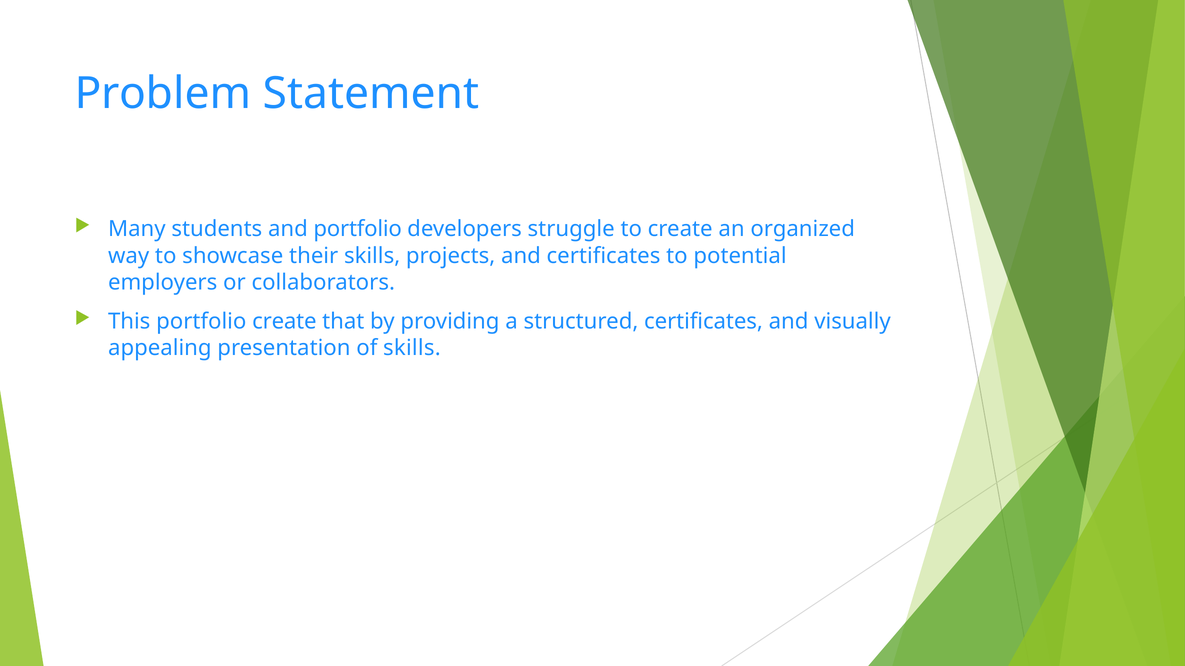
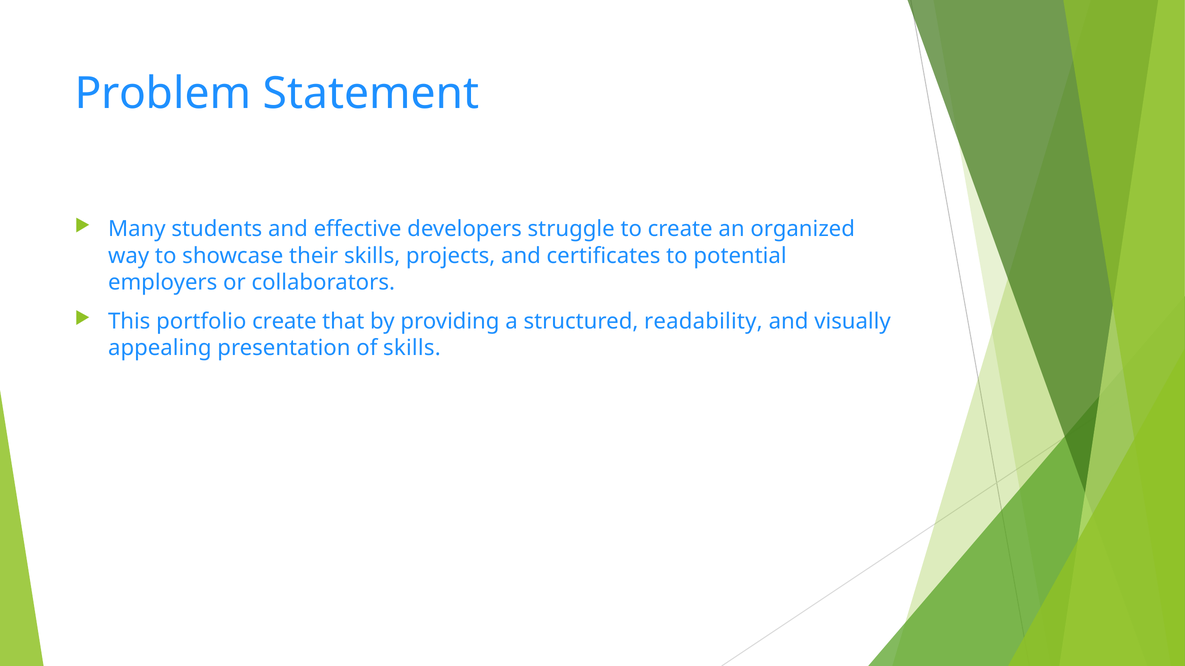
and portfolio: portfolio -> effective
structured certificates: certificates -> readability
